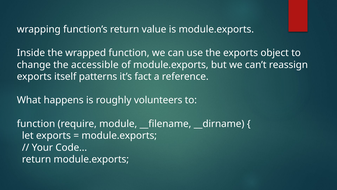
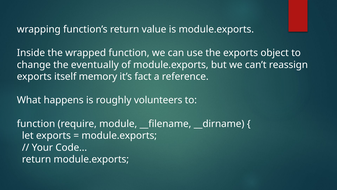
accessible: accessible -> eventually
patterns: patterns -> memory
